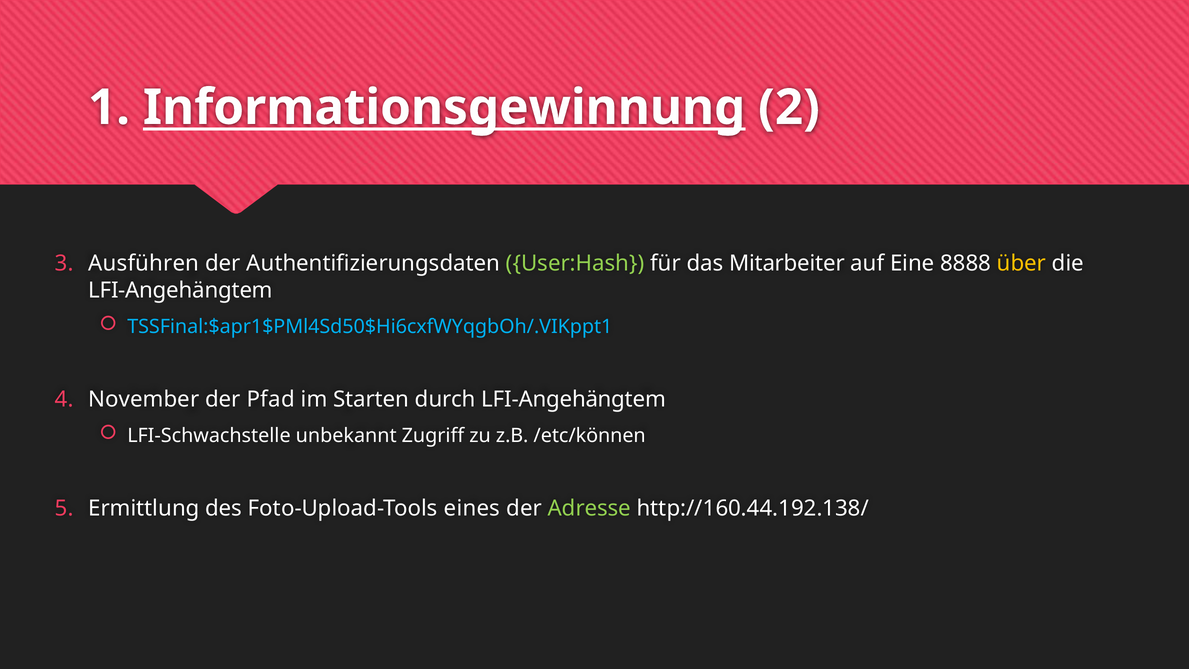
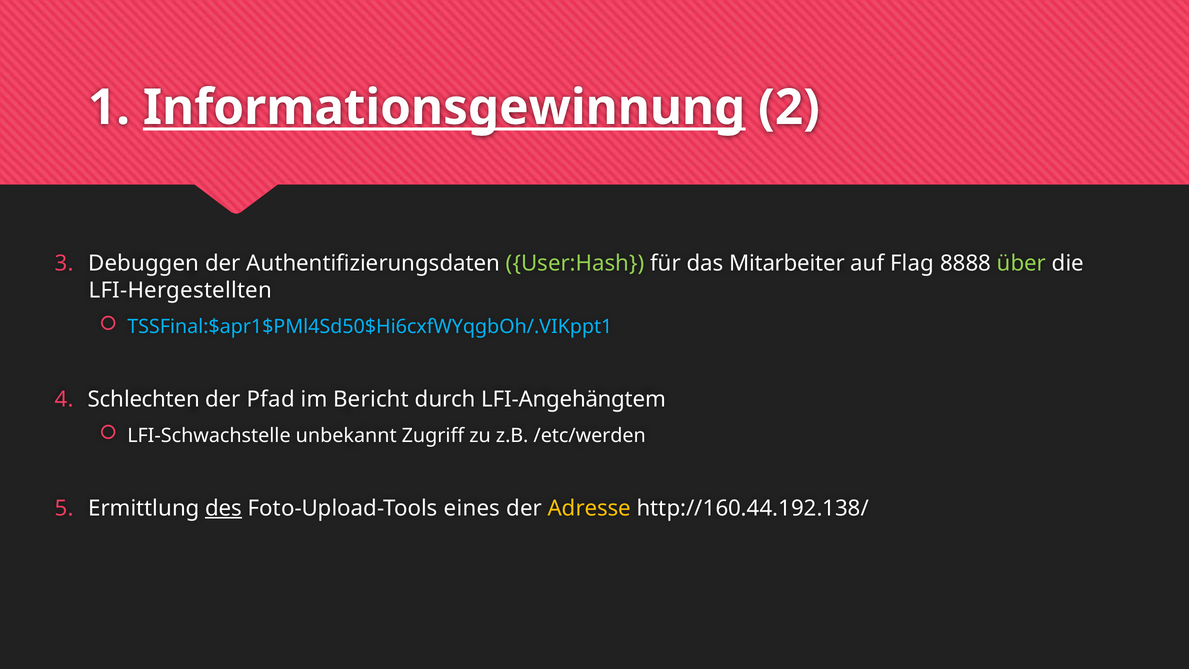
Ausführen: Ausführen -> Debuggen
Eine: Eine -> Flag
über colour: yellow -> light green
LFI-Angehängtem at (181, 290): LFI-Angehängtem -> LFI-Hergestellten
November: November -> Schlechten
Starten: Starten -> Bericht
/etc/können: /etc/können -> /etc/werden
des underline: none -> present
Adresse colour: light green -> yellow
